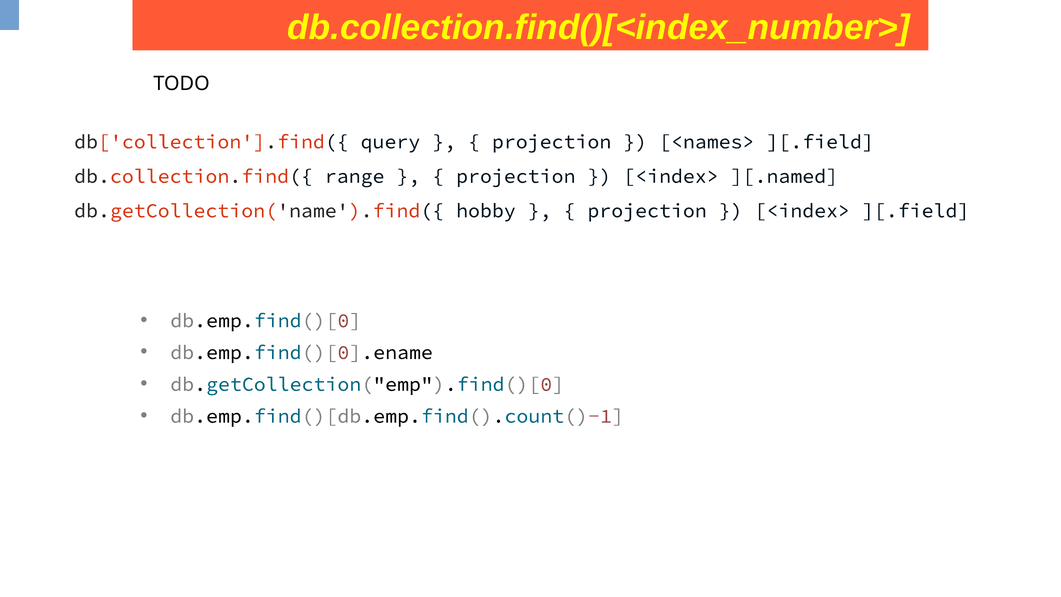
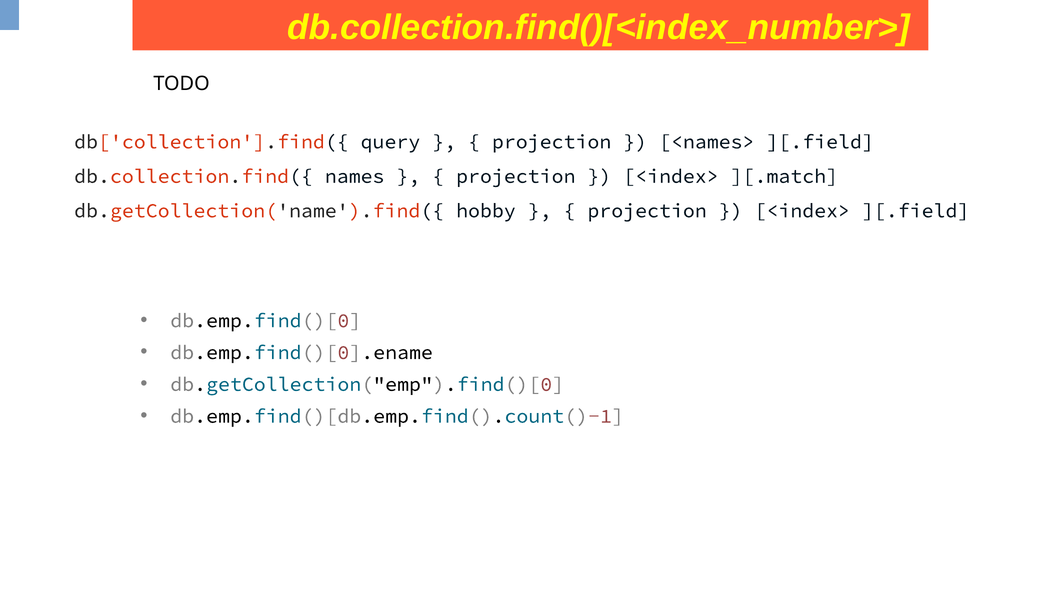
range: range -> names
][.named: ][.named -> ][.match
